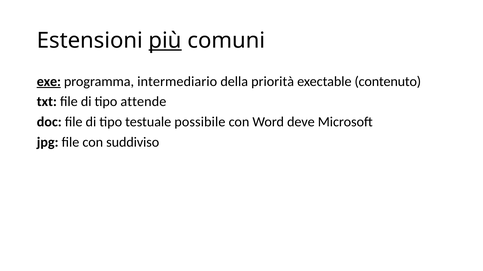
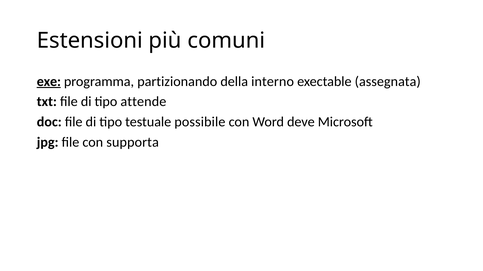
più underline: present -> none
intermediario: intermediario -> partizionando
priorità: priorità -> interno
contenuto: contenuto -> assegnata
suddiviso: suddiviso -> supporta
